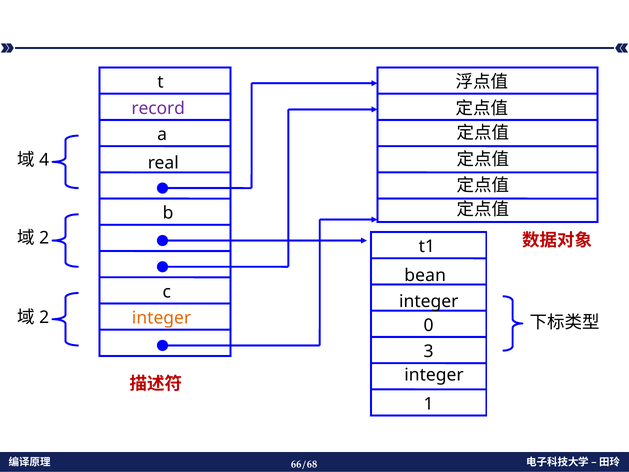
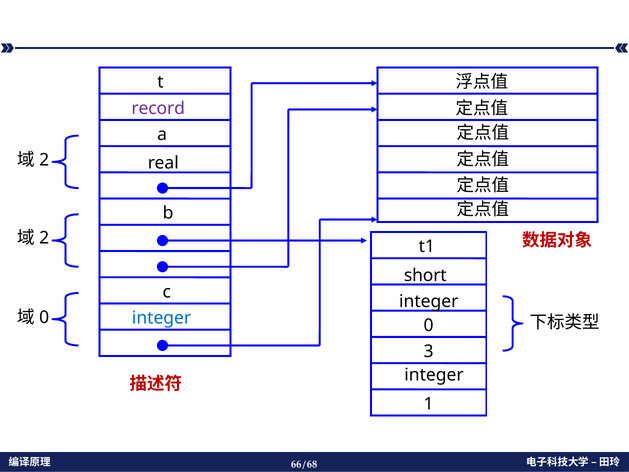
4 at (44, 160): 4 -> 2
bean: bean -> short
2 at (44, 317): 2 -> 0
integer at (162, 318) colour: orange -> blue
